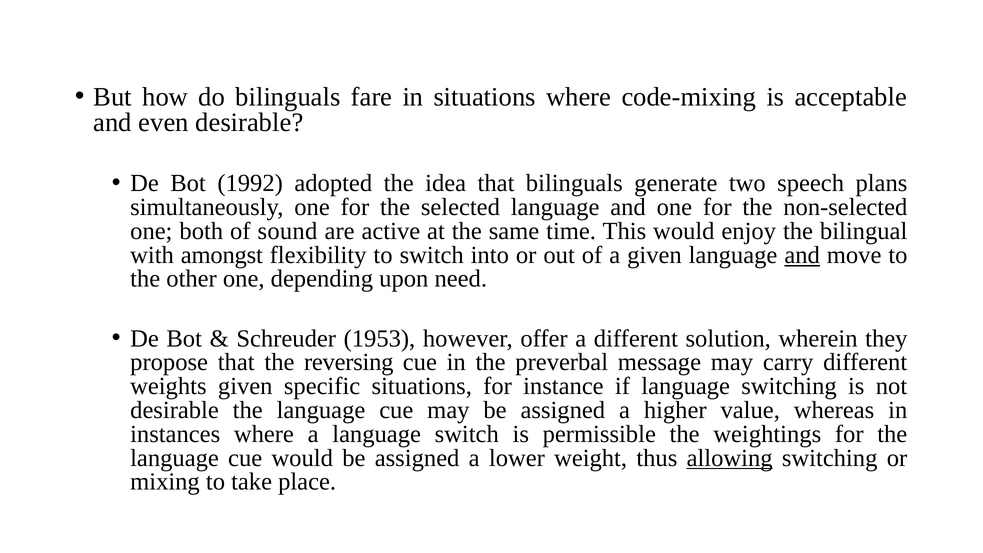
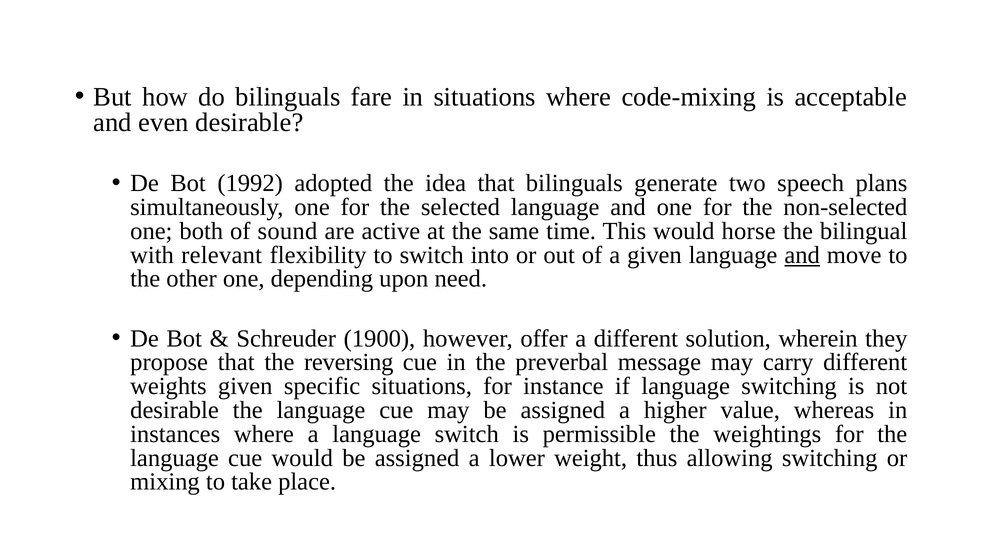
enjoy: enjoy -> horse
amongst: amongst -> relevant
1953: 1953 -> 1900
allowing underline: present -> none
